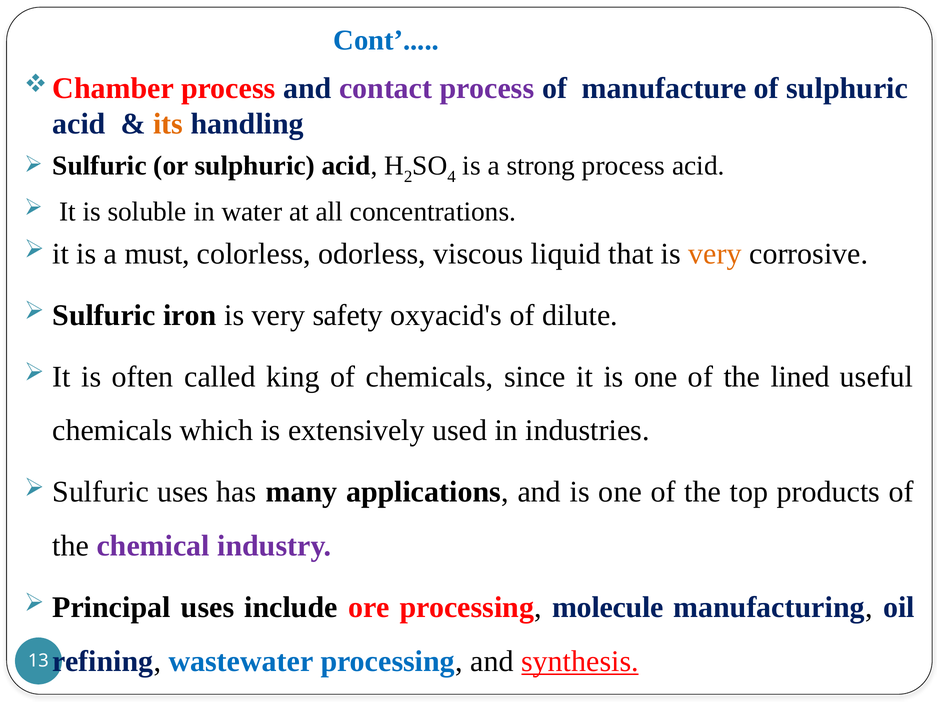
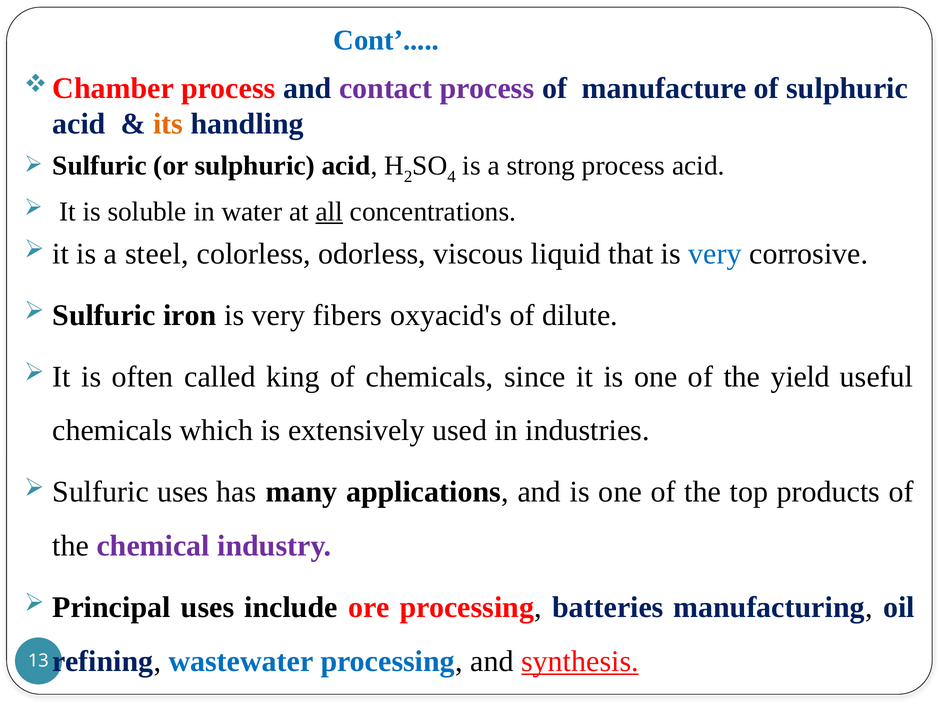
all underline: none -> present
must: must -> steel
very at (715, 254) colour: orange -> blue
safety: safety -> fibers
lined: lined -> yield
molecule: molecule -> batteries
